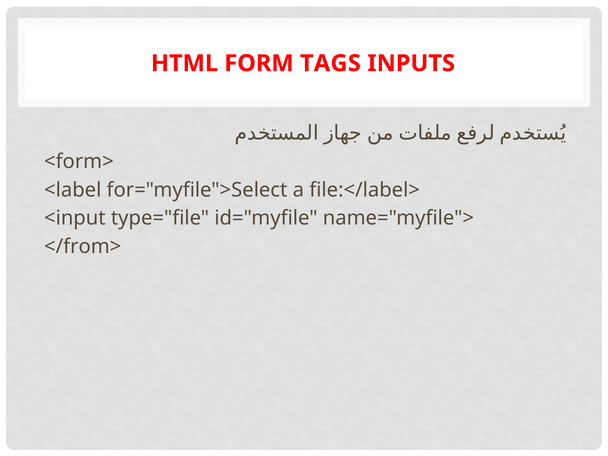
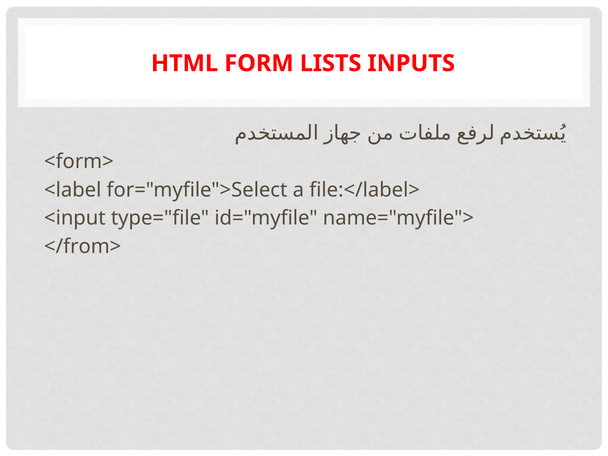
TAGS: TAGS -> LISTS
